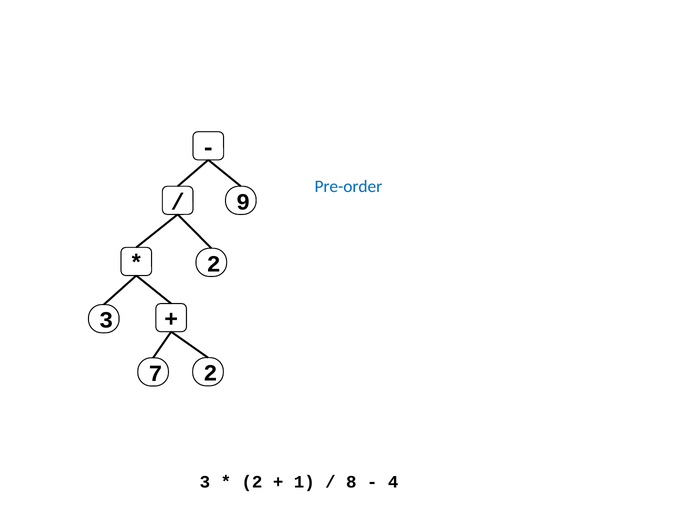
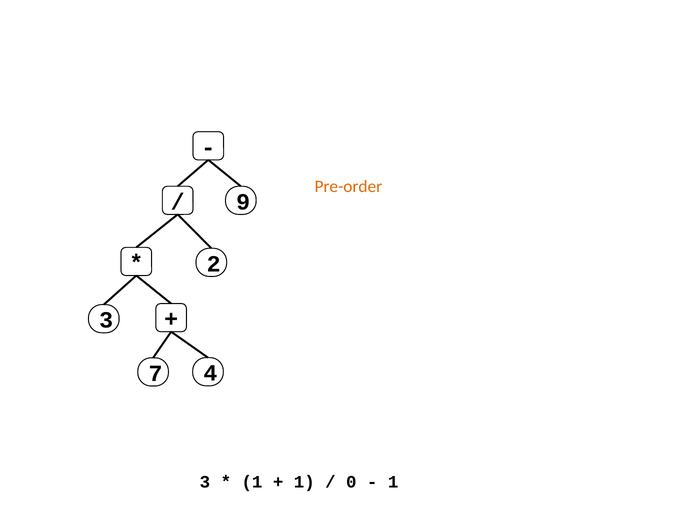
Pre-order colour: blue -> orange
7 2: 2 -> 4
2 at (252, 482): 2 -> 1
8: 8 -> 0
4 at (393, 482): 4 -> 1
